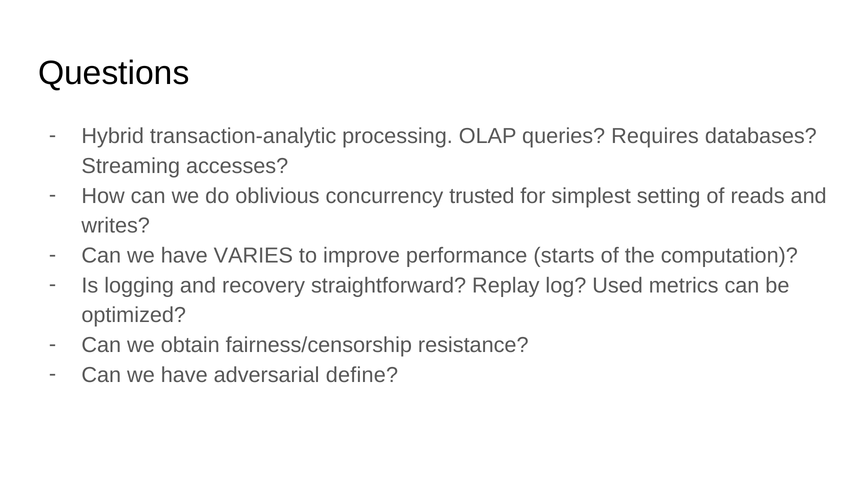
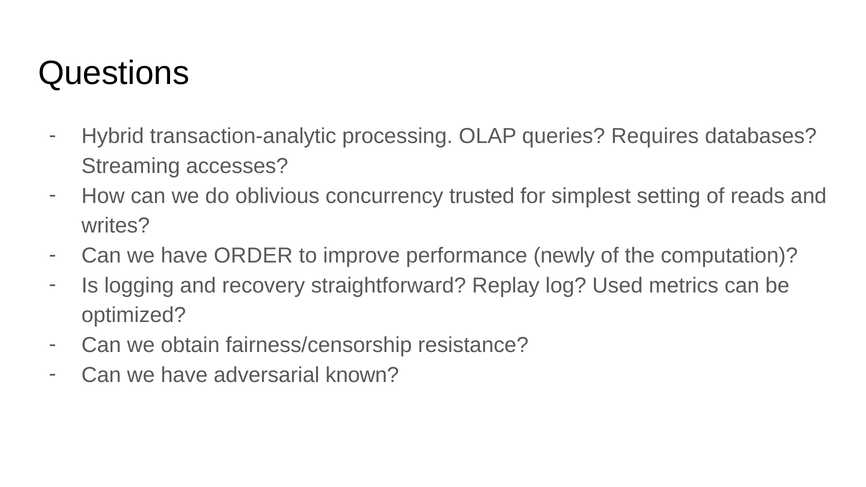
VARIES: VARIES -> ORDER
starts: starts -> newly
define: define -> known
